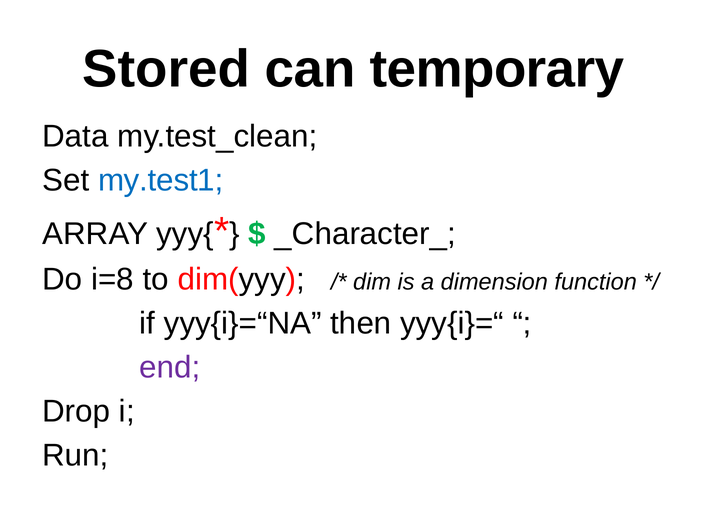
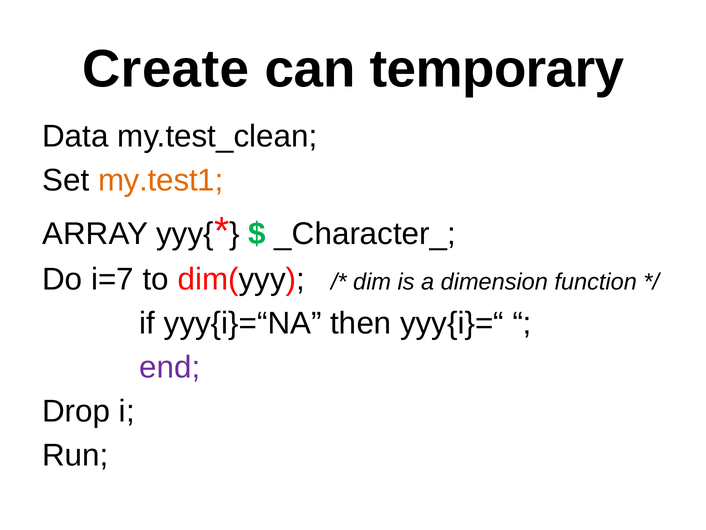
Stored: Stored -> Create
my.test1 colour: blue -> orange
i=8: i=8 -> i=7
